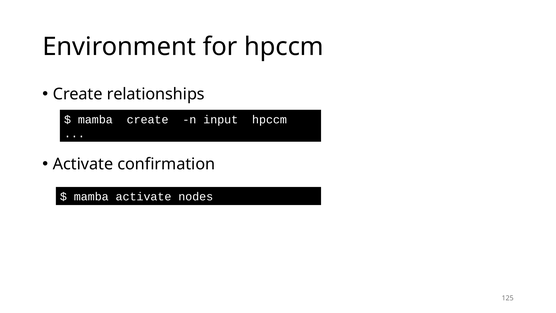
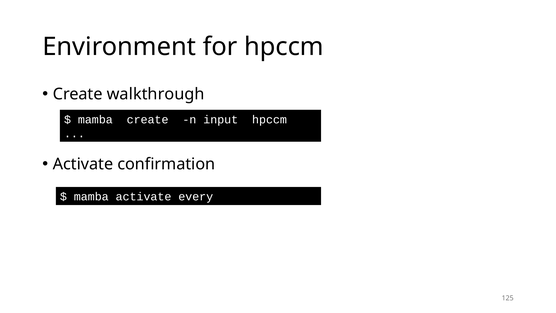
relationships: relationships -> walkthrough
nodes: nodes -> every
